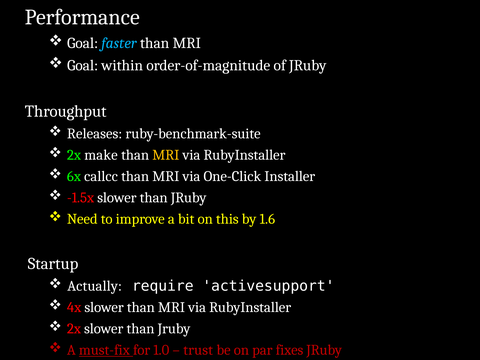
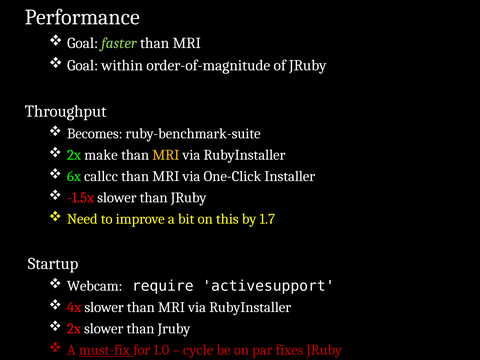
faster colour: light blue -> light green
Releases: Releases -> Becomes
1.6: 1.6 -> 1.7
Actually: Actually -> Webcam
trust: trust -> cycle
